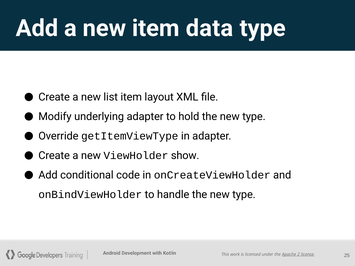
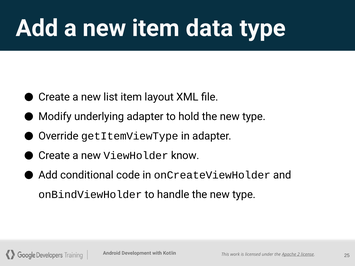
show: show -> know
